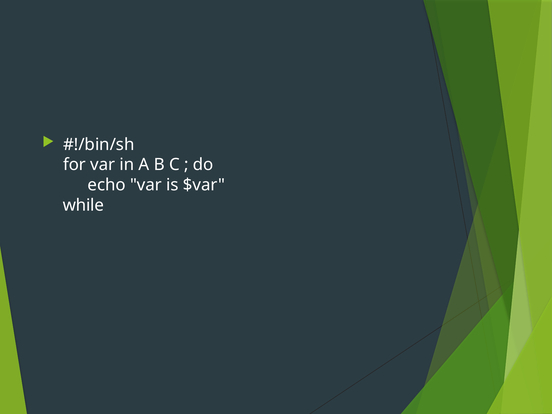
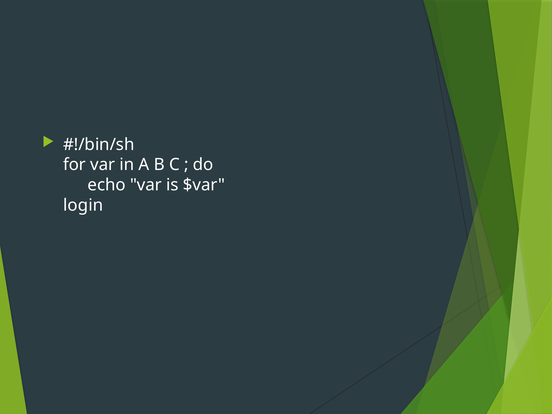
while: while -> login
